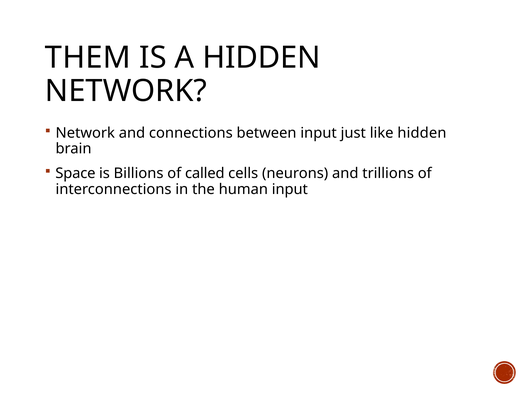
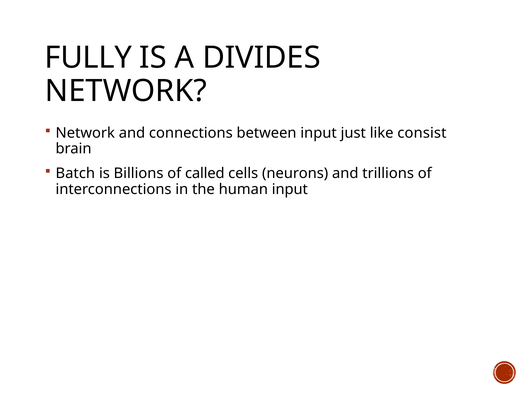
THEM: THEM -> FULLY
A HIDDEN: HIDDEN -> DIVIDES
like hidden: hidden -> consist
Space: Space -> Batch
